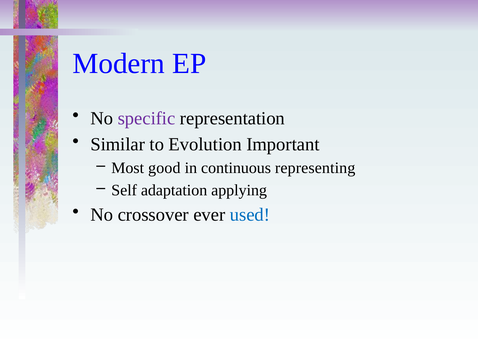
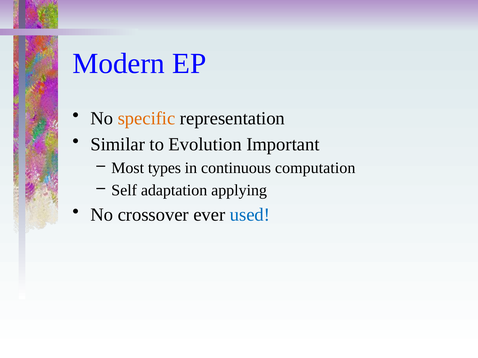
specific colour: purple -> orange
good: good -> types
representing: representing -> computation
